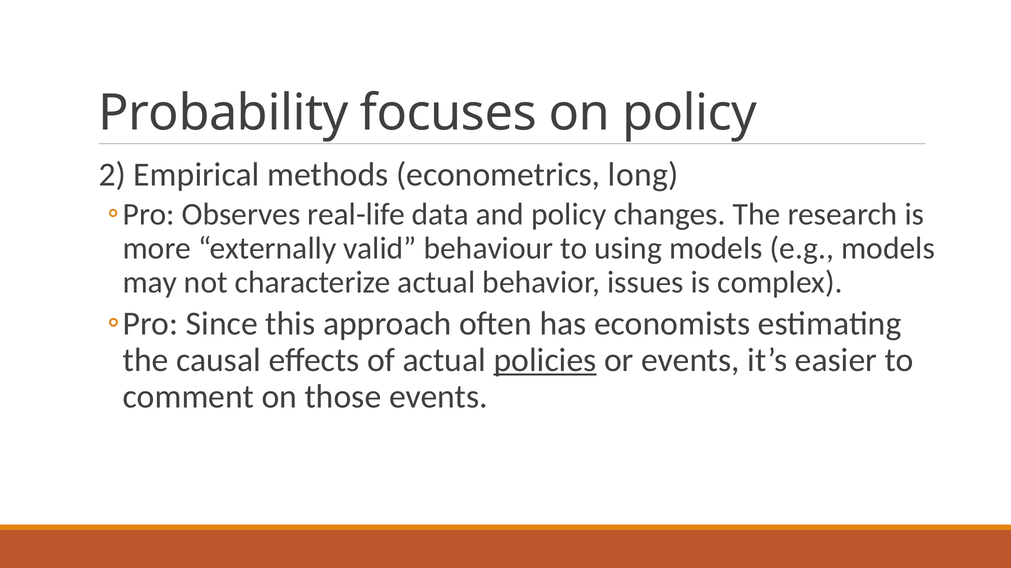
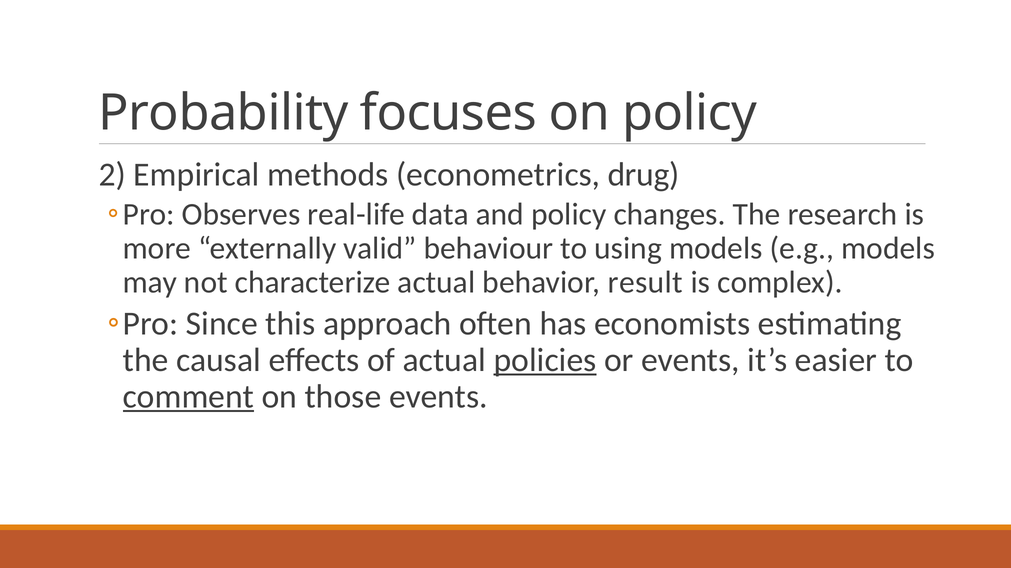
long: long -> drug
issues: issues -> result
comment underline: none -> present
